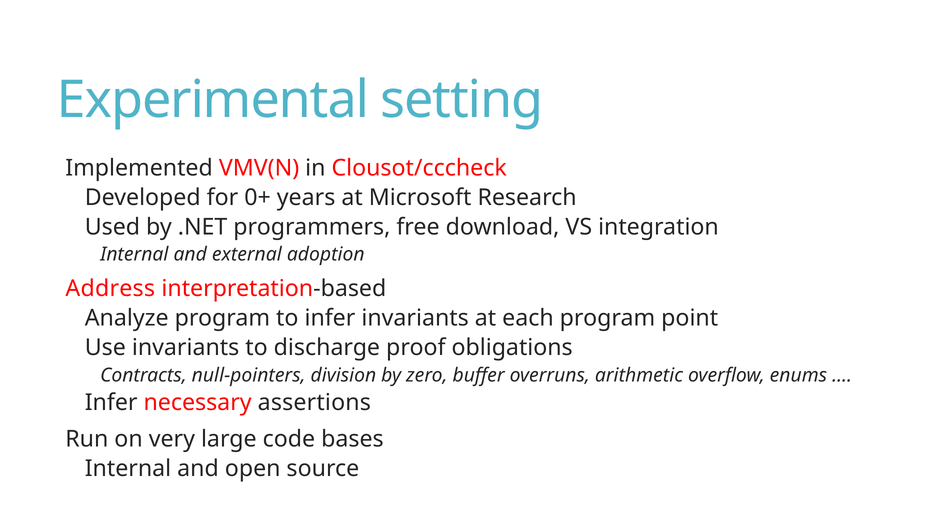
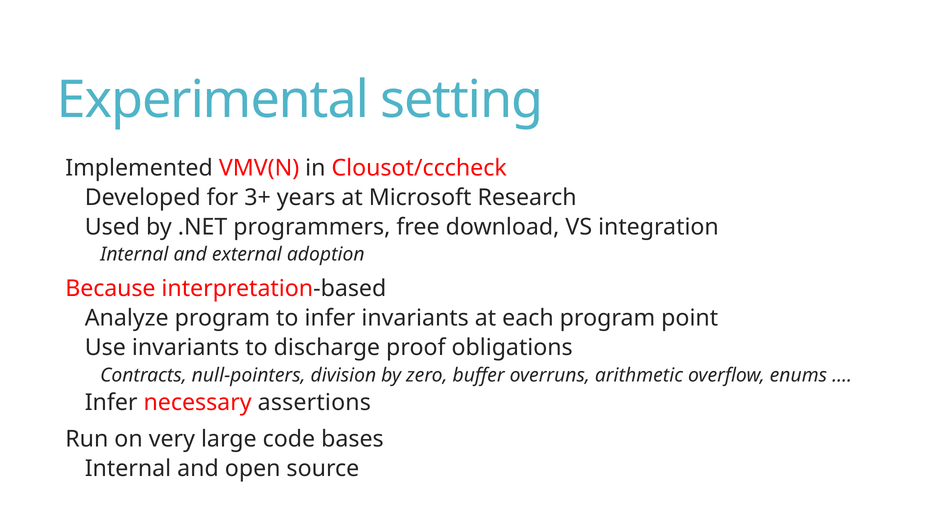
0+: 0+ -> 3+
Address: Address -> Because
